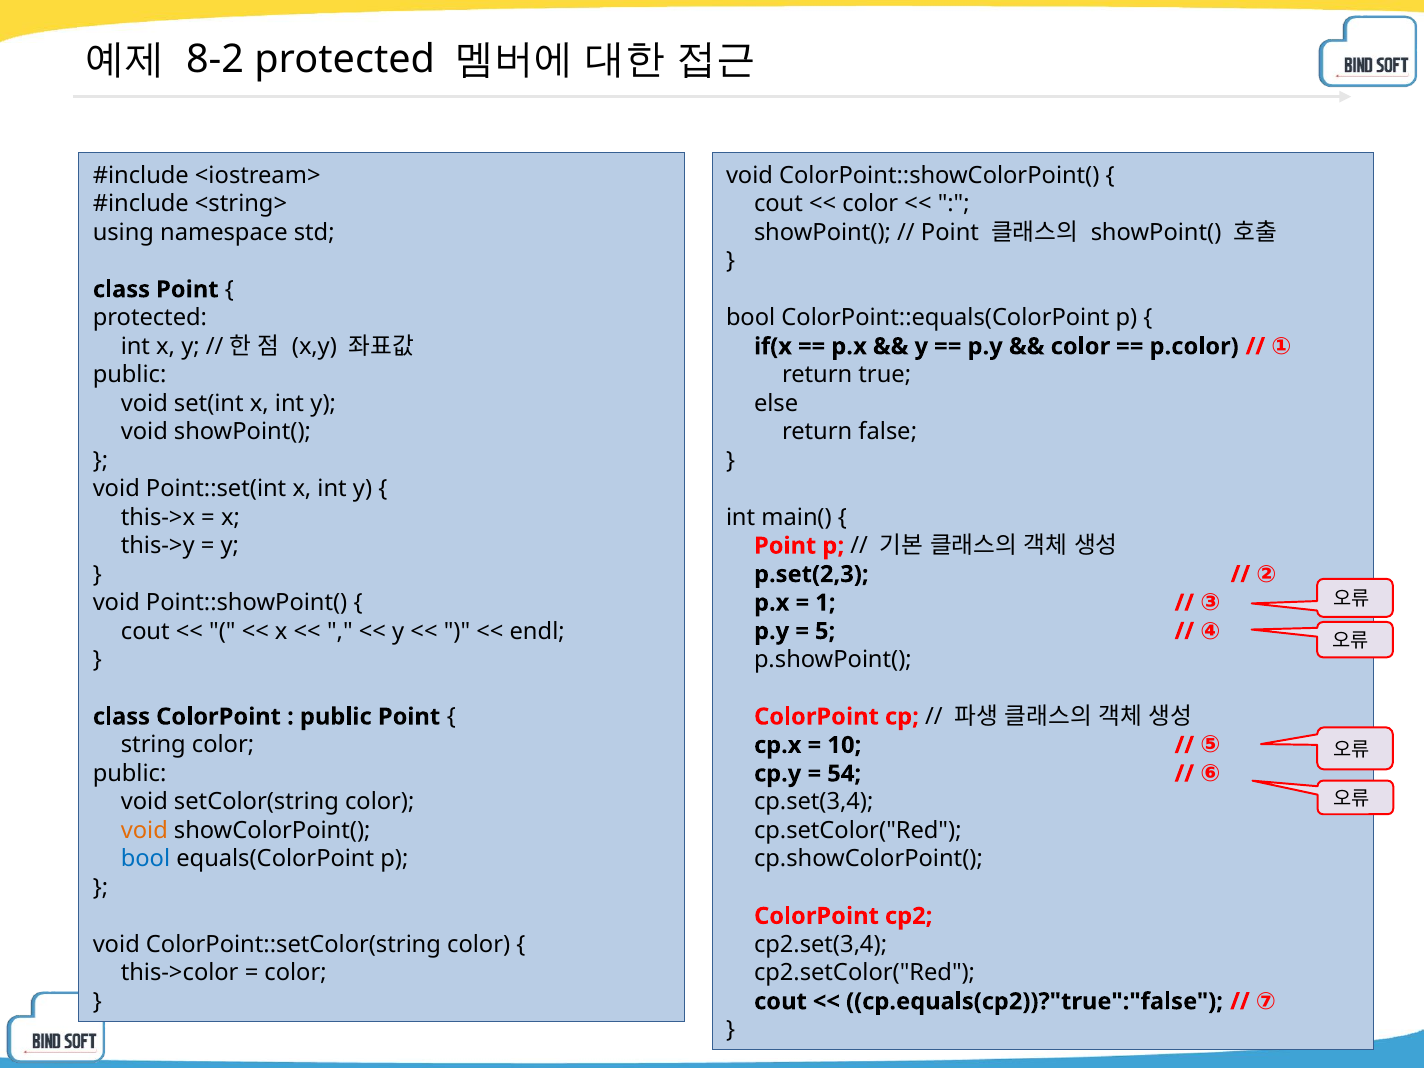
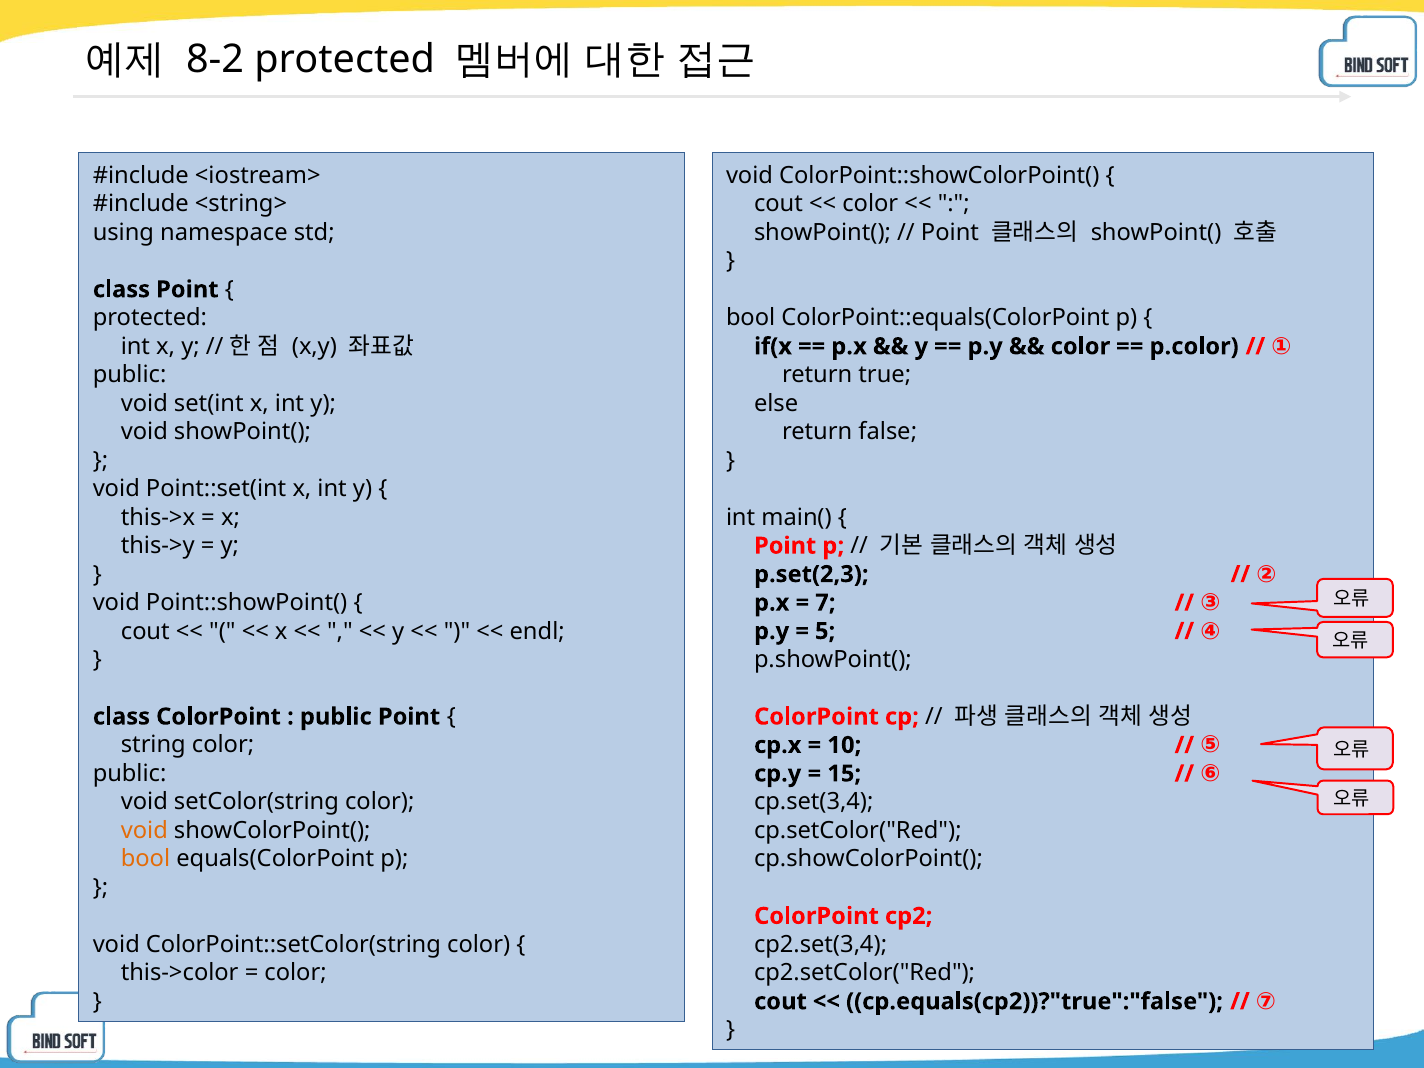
1: 1 -> 7
54: 54 -> 15
bool at (146, 859) colour: blue -> orange
